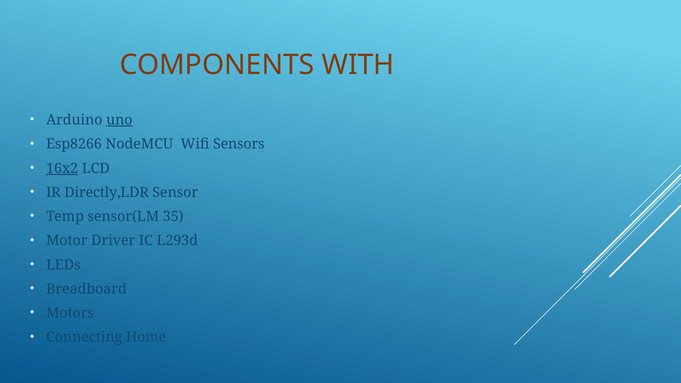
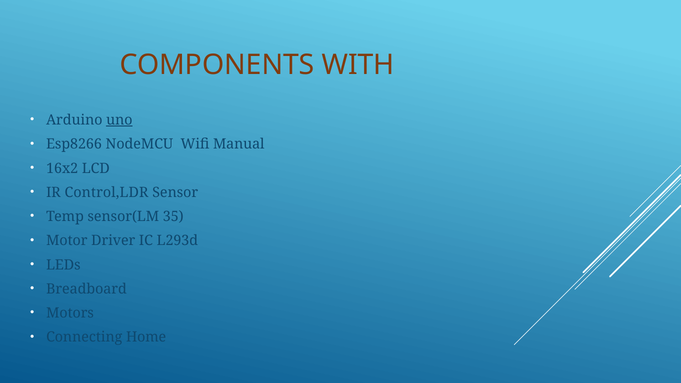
Sensors: Sensors -> Manual
16x2 underline: present -> none
Directly,LDR: Directly,LDR -> Control,LDR
